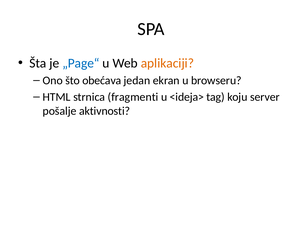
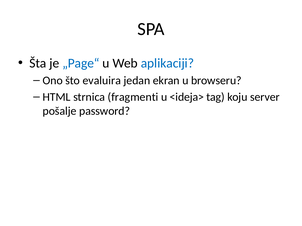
aplikaciji colour: orange -> blue
obećava: obećava -> evaluira
aktivnosti: aktivnosti -> password
